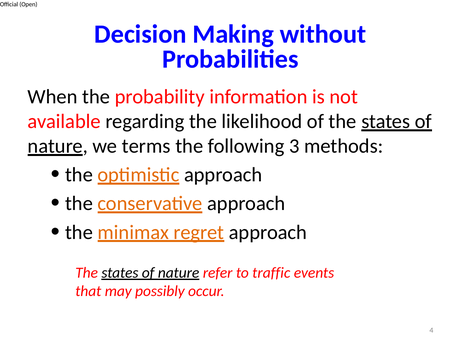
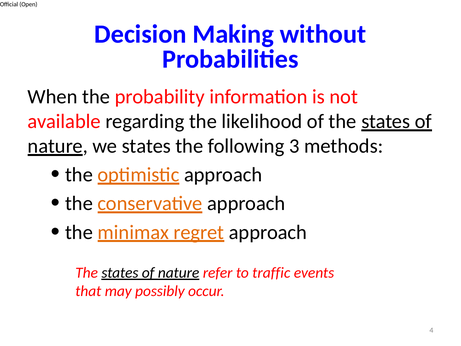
we terms: terms -> states
